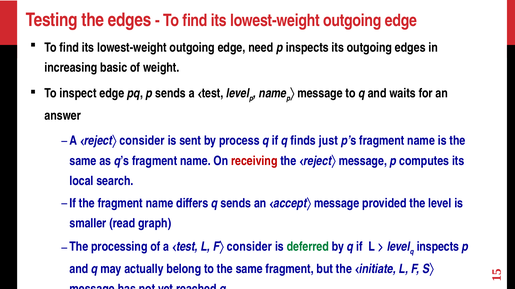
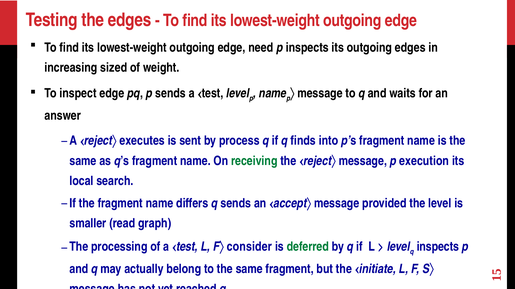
basic: basic -> sized
reject consider: consider -> executes
just: just -> into
receiving colour: red -> green
computes: computes -> execution
